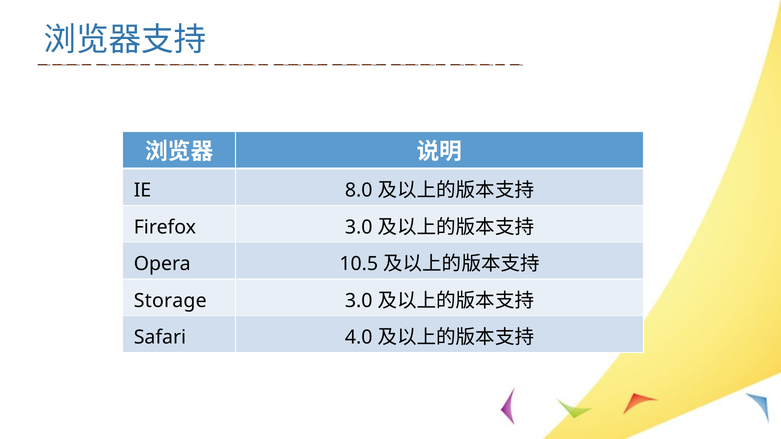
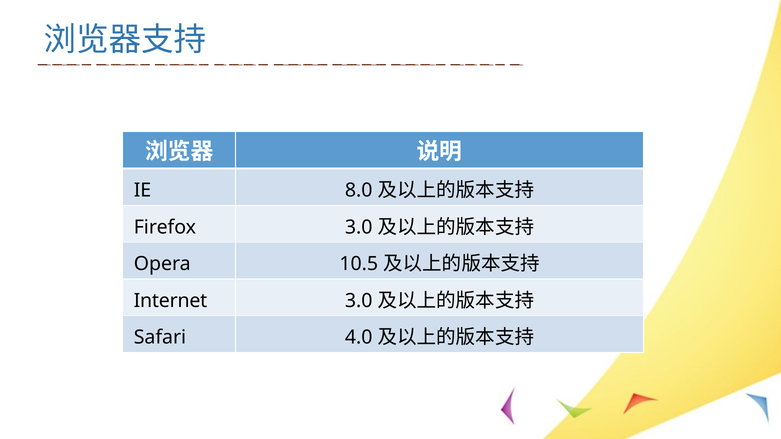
Storage: Storage -> Internet
